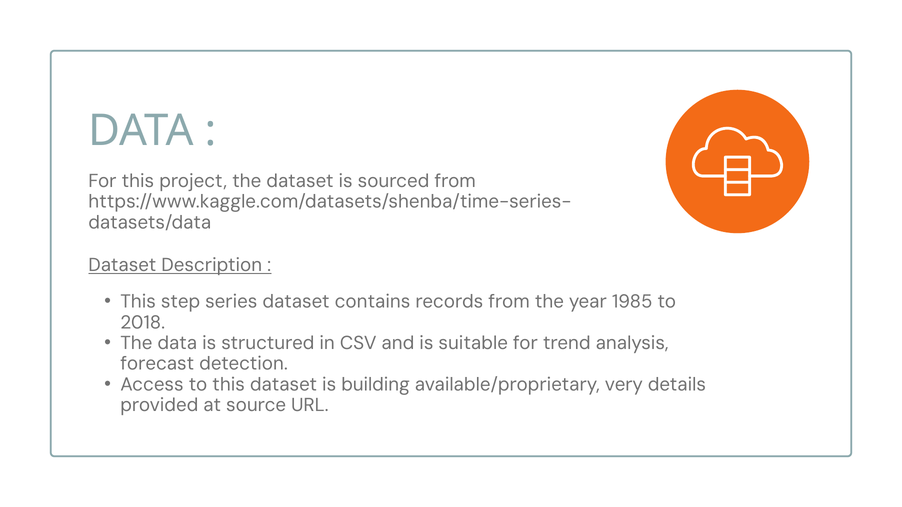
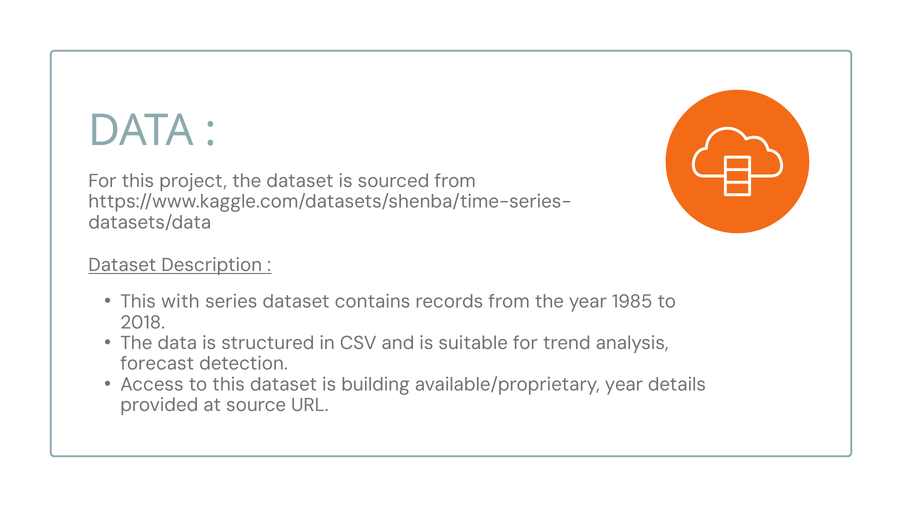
step: step -> with
available/proprietary very: very -> year
